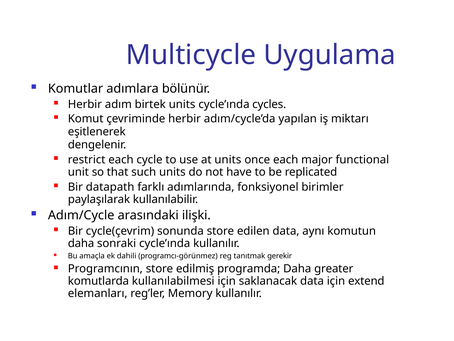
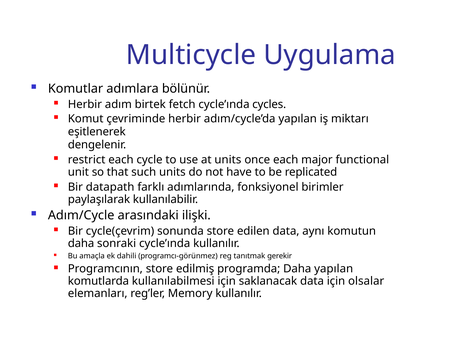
birtek units: units -> fetch
Daha greater: greater -> yapılan
extend: extend -> olsalar
